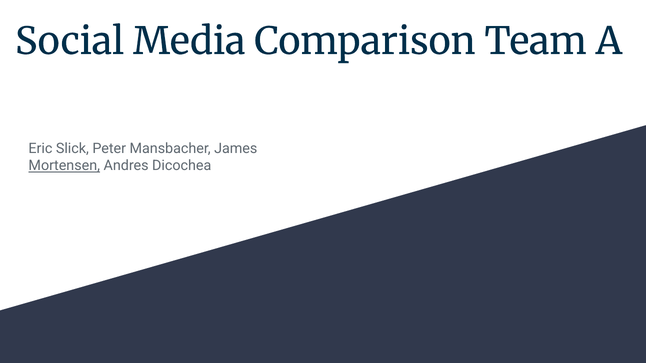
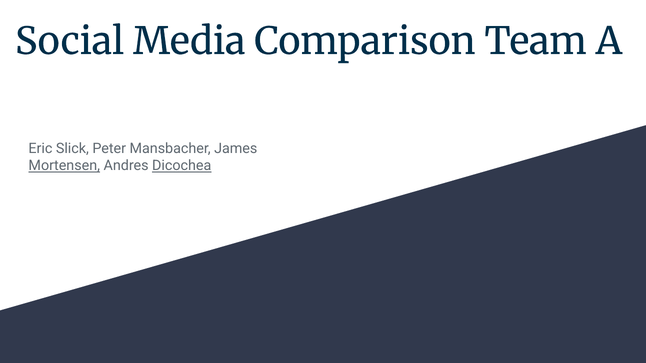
Dicochea underline: none -> present
